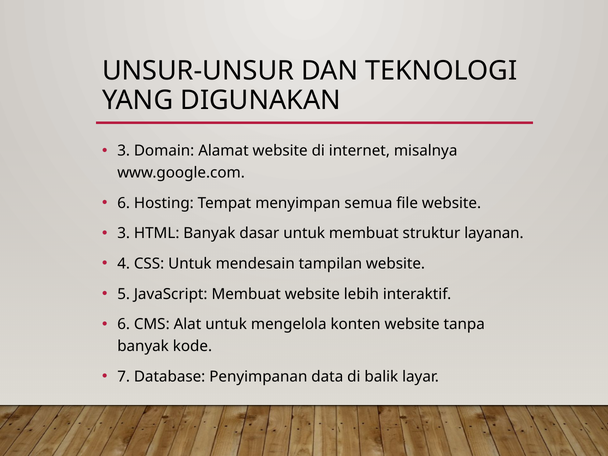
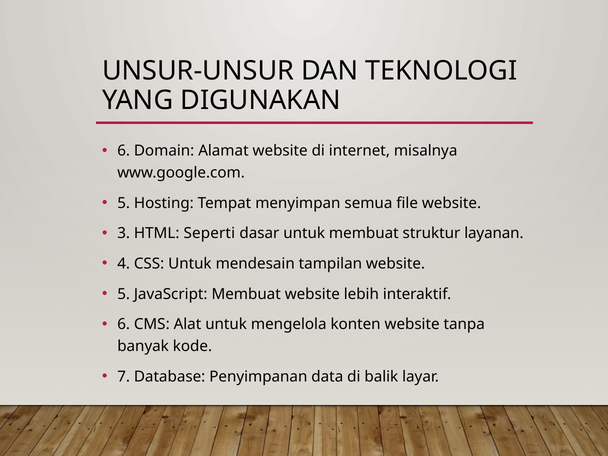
3 at (124, 151): 3 -> 6
6 at (124, 203): 6 -> 5
HTML Banyak: Banyak -> Seperti
